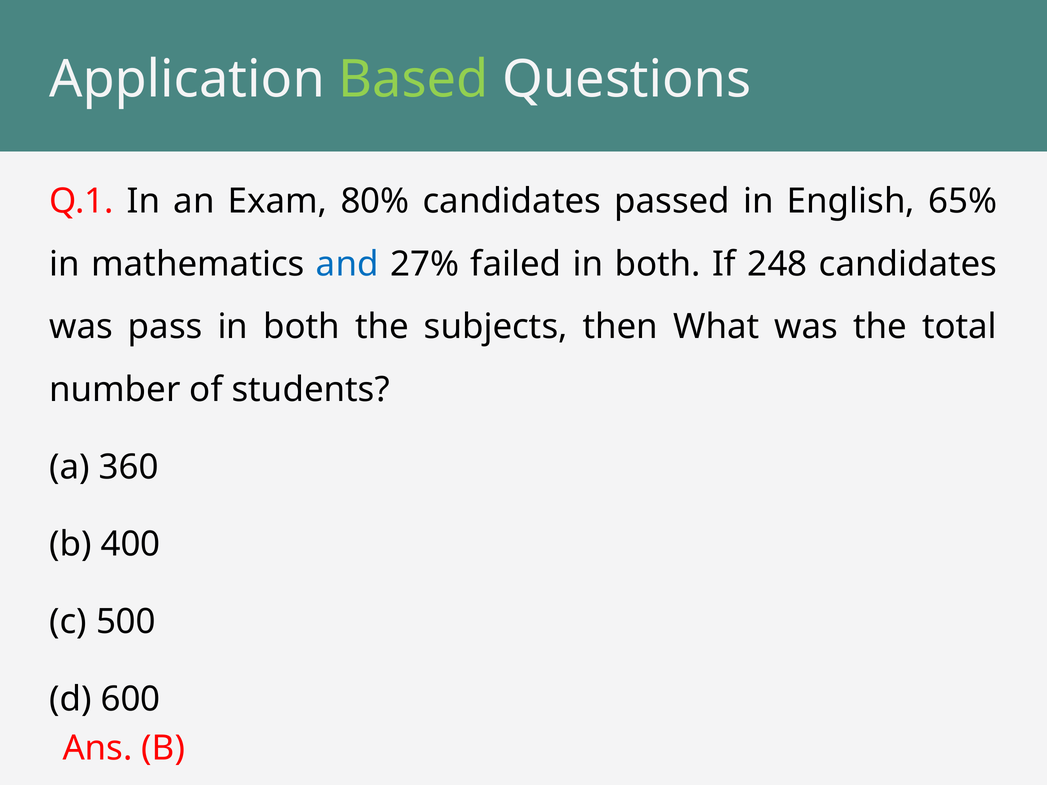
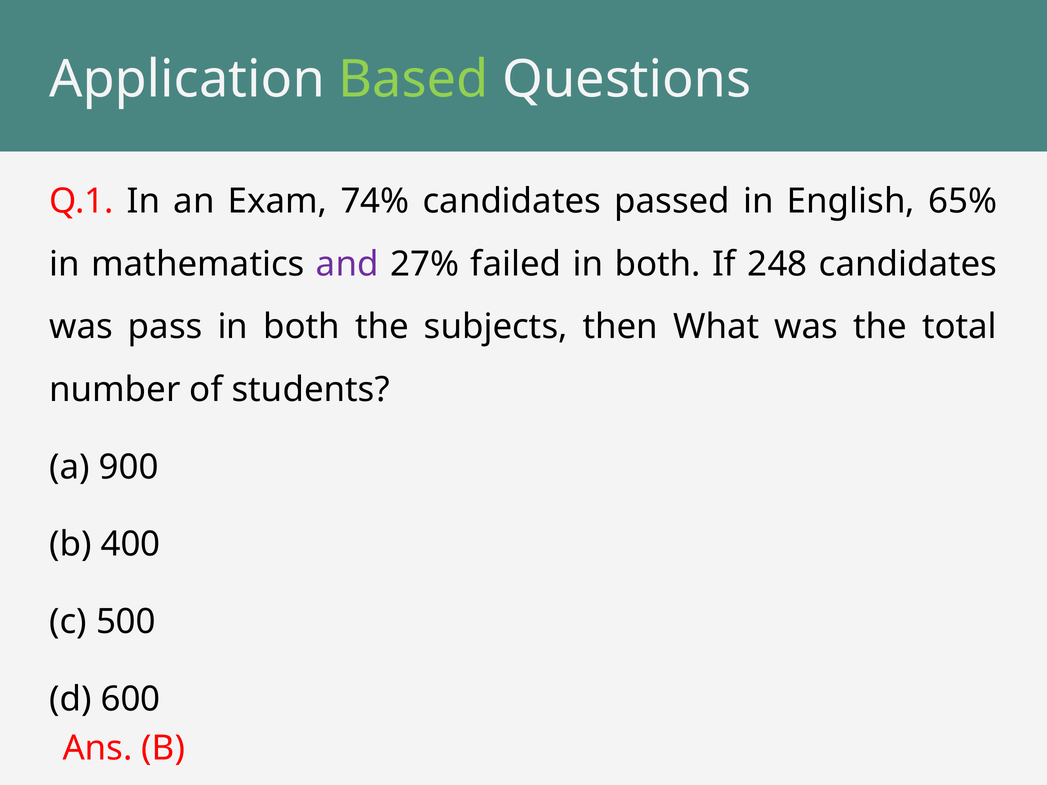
80%: 80% -> 74%
and colour: blue -> purple
360: 360 -> 900
